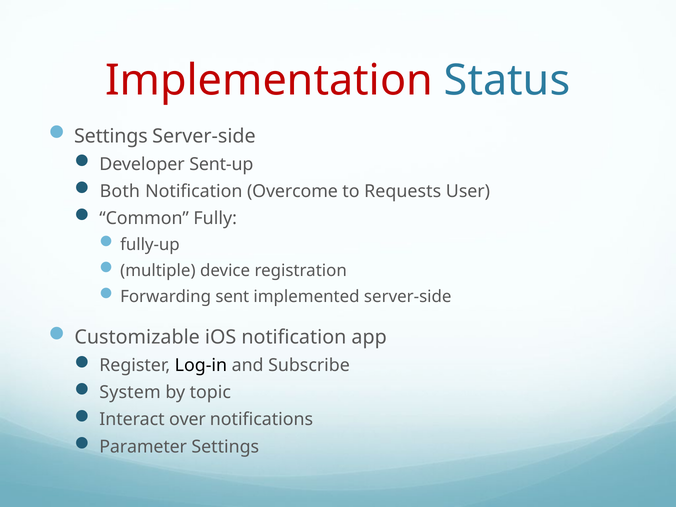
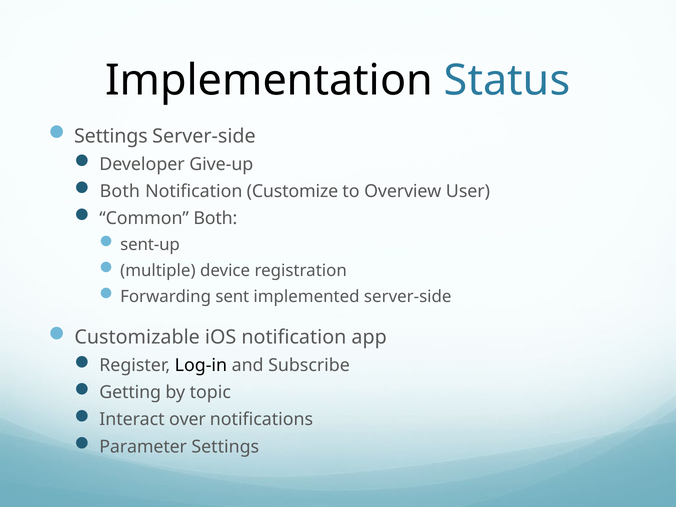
Implementation colour: red -> black
Sent-up: Sent-up -> Give-up
Overcome: Overcome -> Customize
Requests: Requests -> Overview
Common Fully: Fully -> Both
fully-up: fully-up -> sent-up
System: System -> Getting
